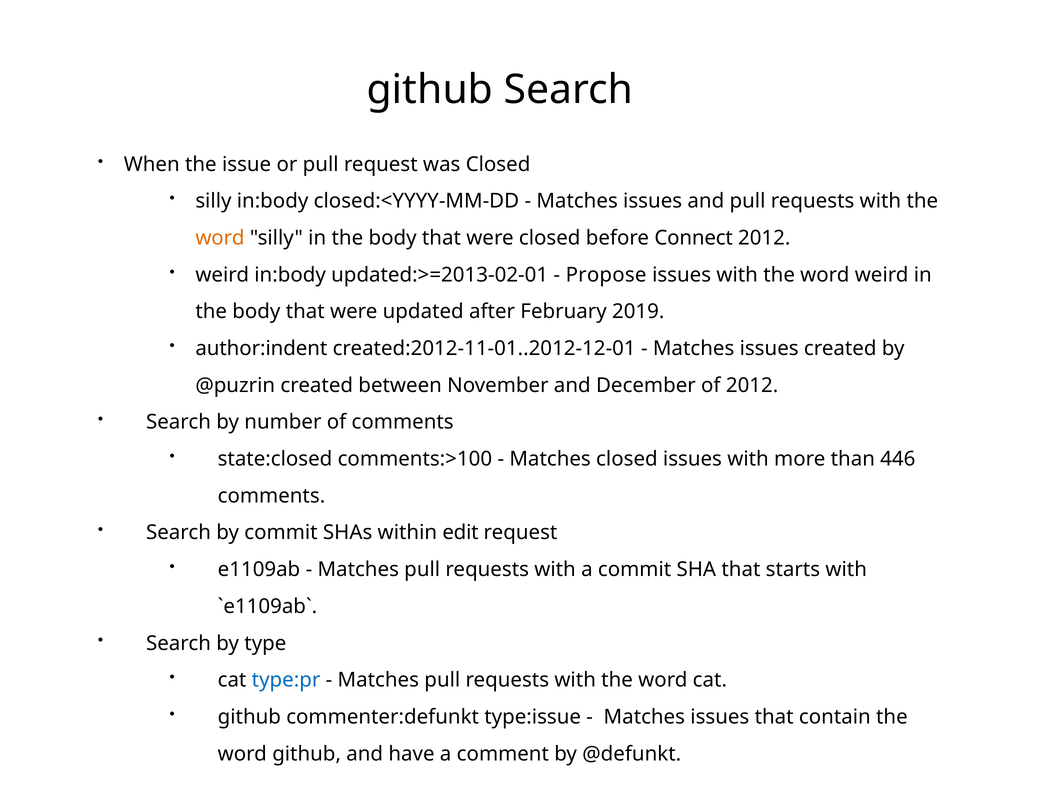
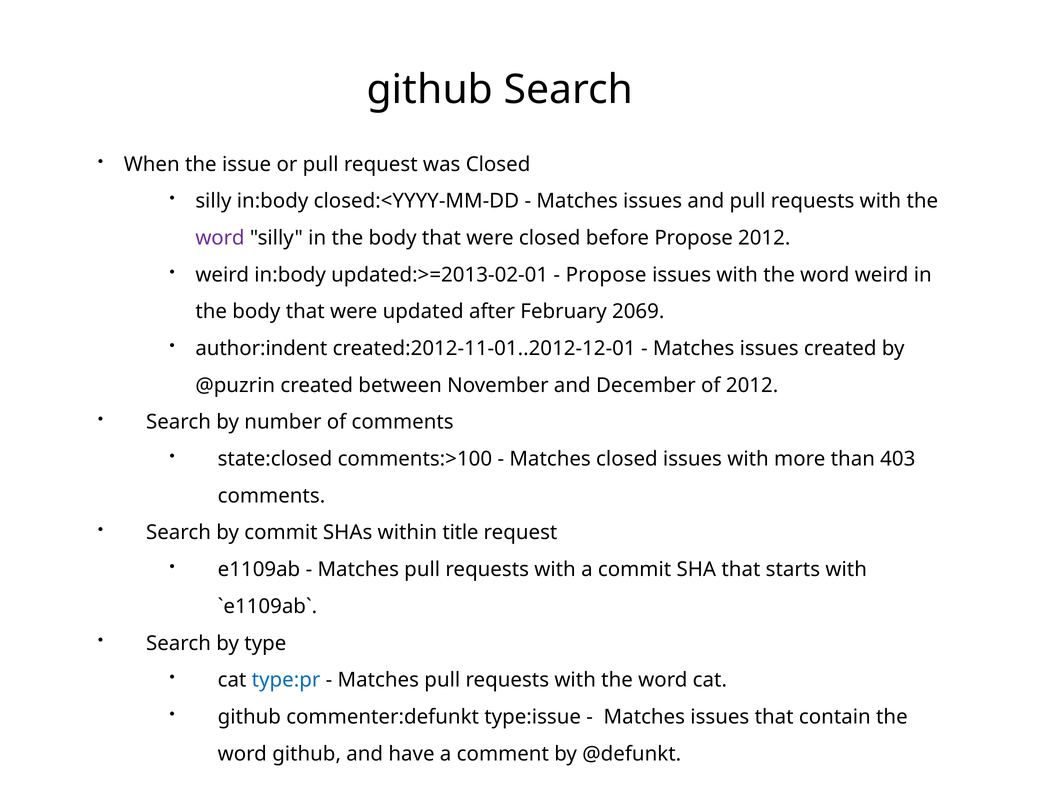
word at (220, 238) colour: orange -> purple
before Connect: Connect -> Propose
2019: 2019 -> 2069
446: 446 -> 403
edit: edit -> title
